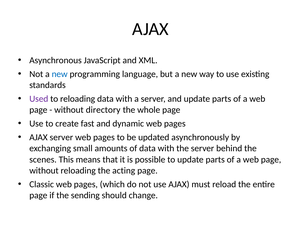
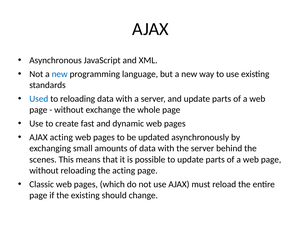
Used colour: purple -> blue
directory: directory -> exchange
AJAX server: server -> acting
the sending: sending -> existing
